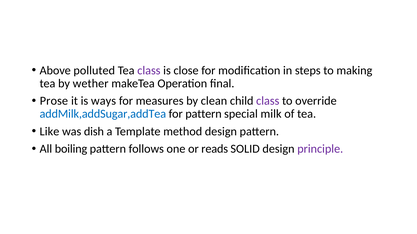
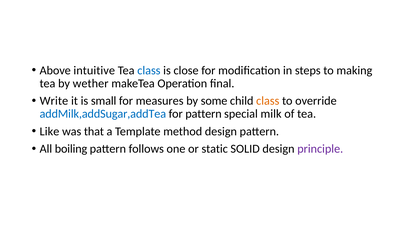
polluted: polluted -> intuitive
class at (149, 71) colour: purple -> blue
Prose: Prose -> Write
ways: ways -> small
clean: clean -> some
class at (268, 101) colour: purple -> orange
dish: dish -> that
reads: reads -> static
